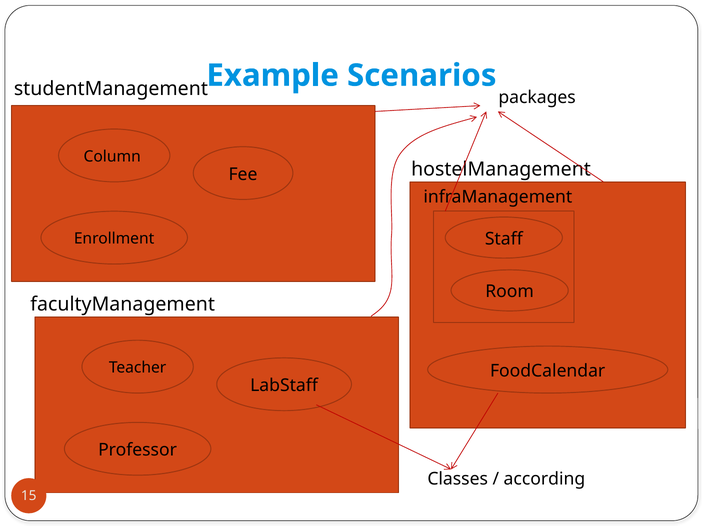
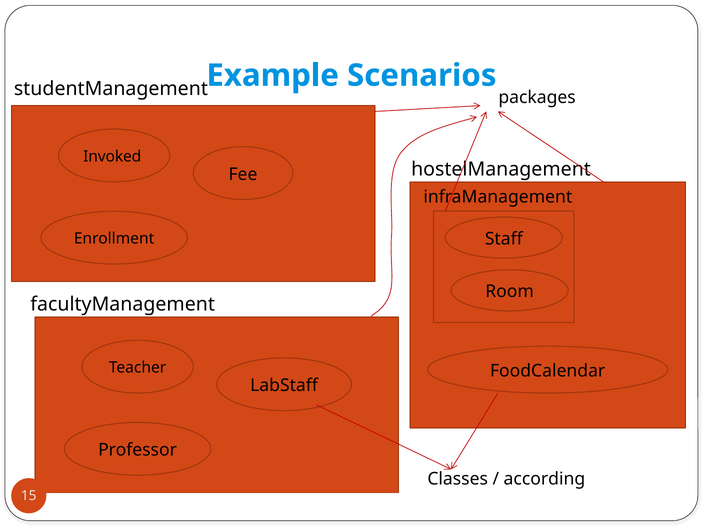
Column: Column -> Invoked
